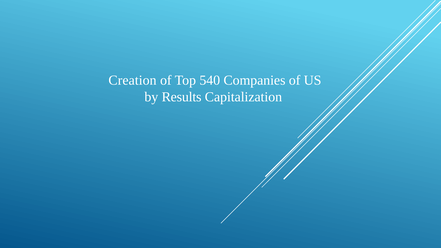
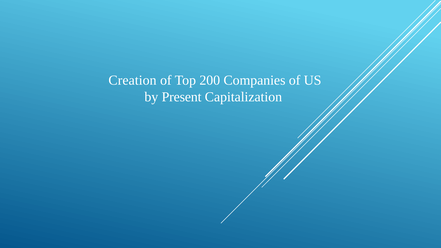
540: 540 -> 200
Results: Results -> Present
